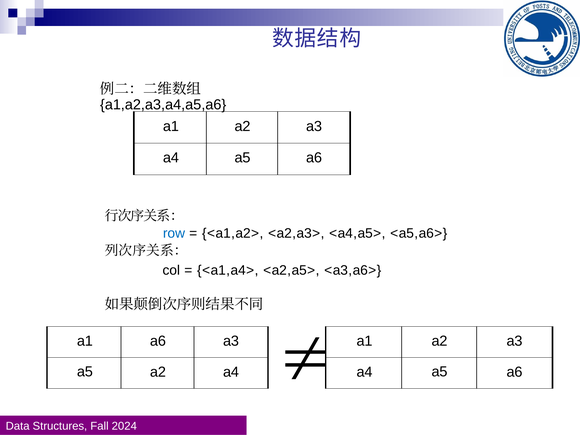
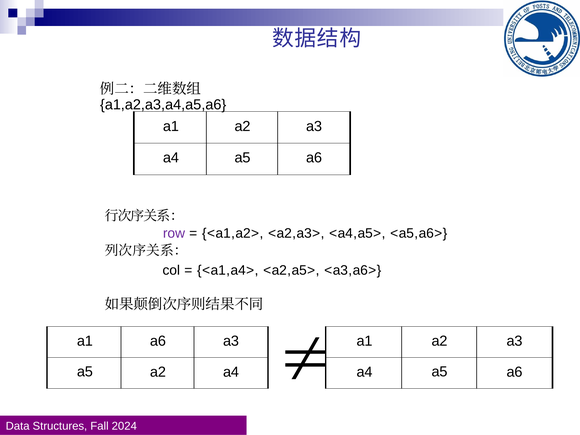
row colour: blue -> purple
